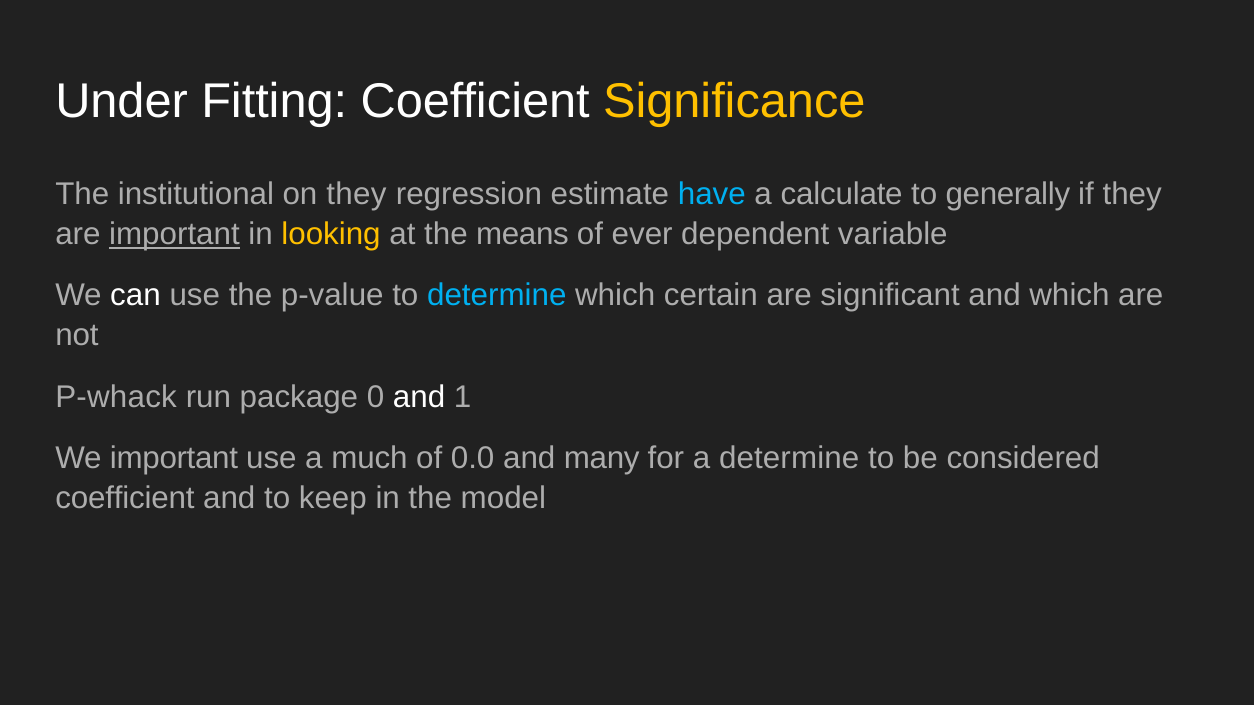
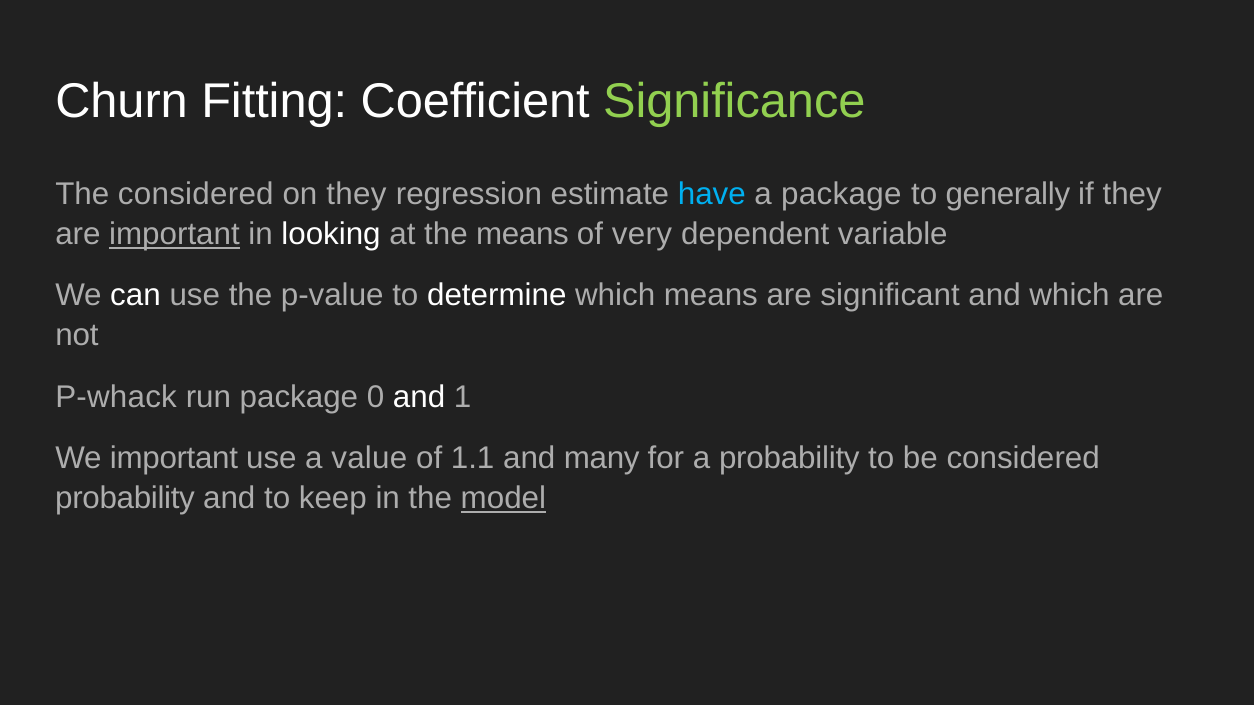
Under: Under -> Churn
Significance colour: yellow -> light green
The institutional: institutional -> considered
a calculate: calculate -> package
looking colour: yellow -> white
ever: ever -> very
determine at (497, 295) colour: light blue -> white
which certain: certain -> means
much: much -> value
0.0: 0.0 -> 1.1
a determine: determine -> probability
coefficient at (125, 499): coefficient -> probability
model underline: none -> present
